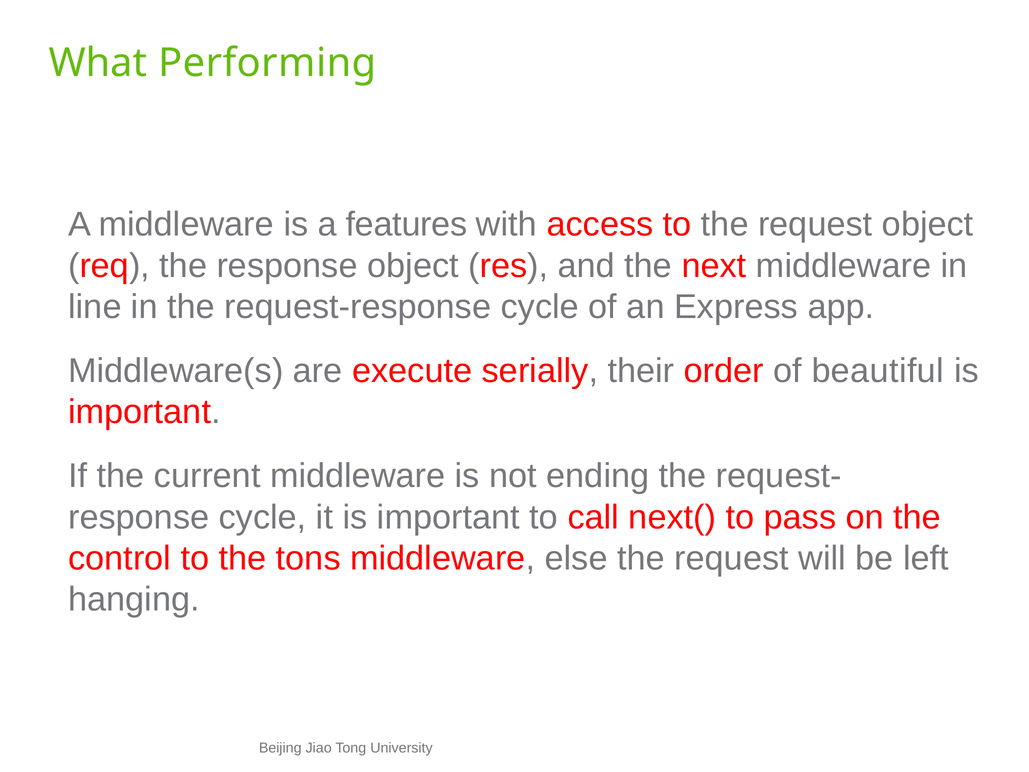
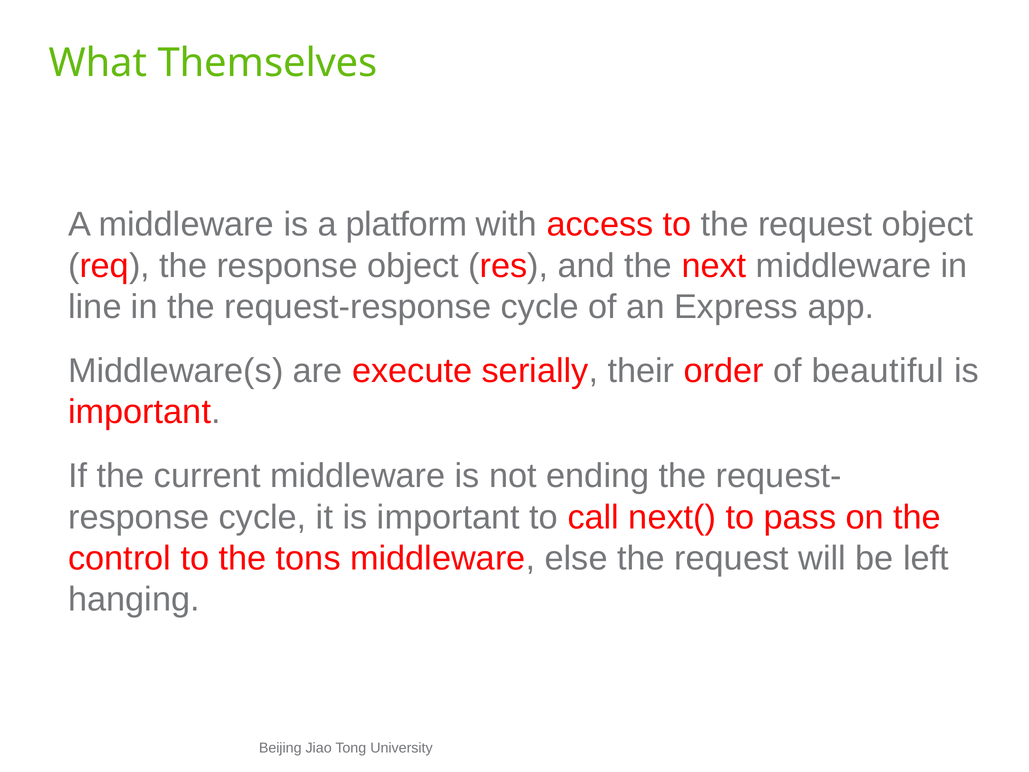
Performing: Performing -> Themselves
features: features -> platform
